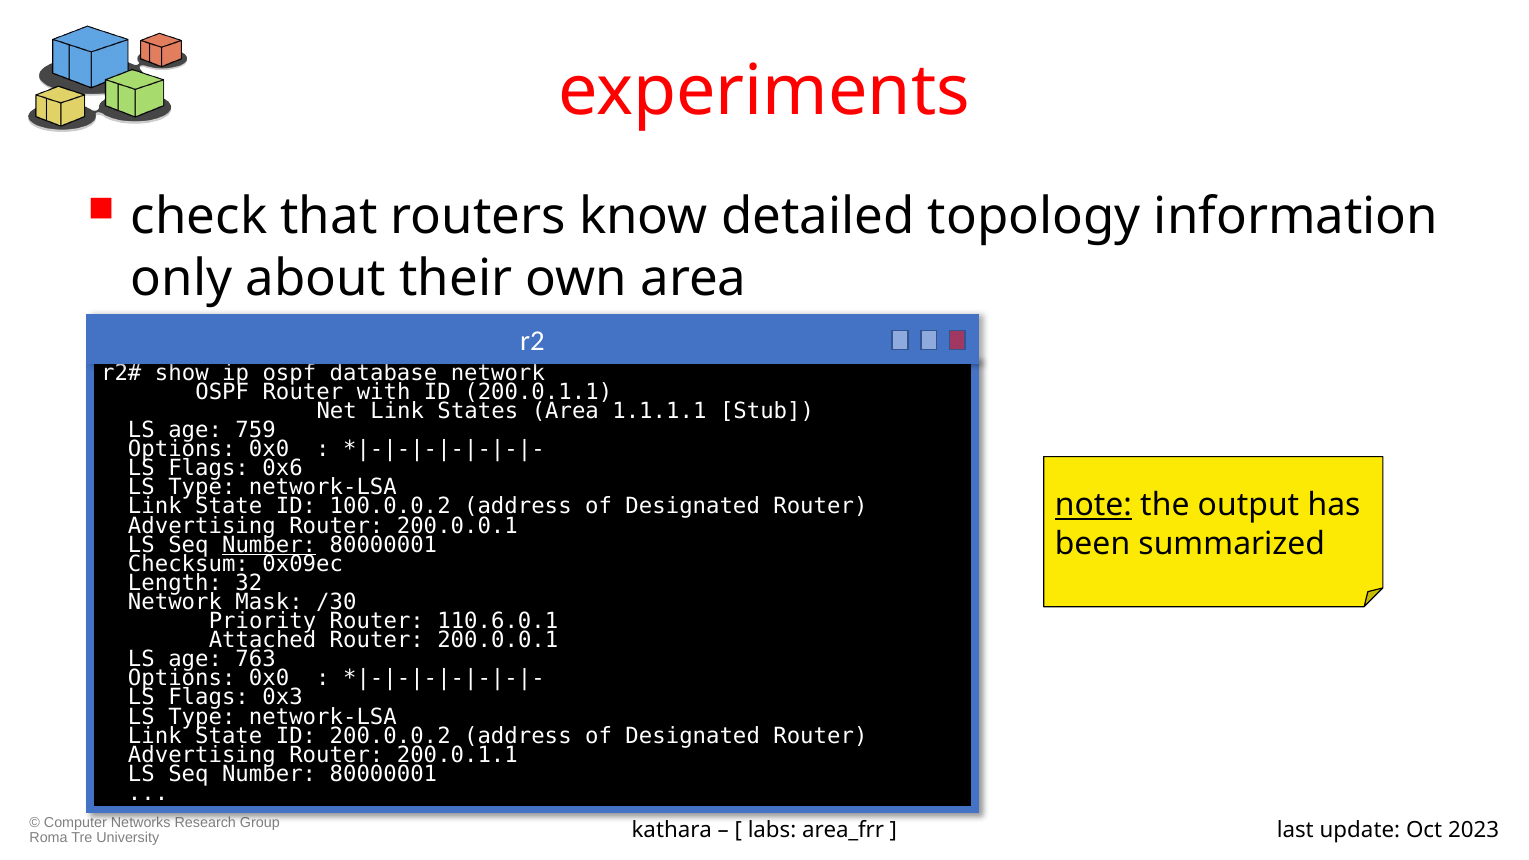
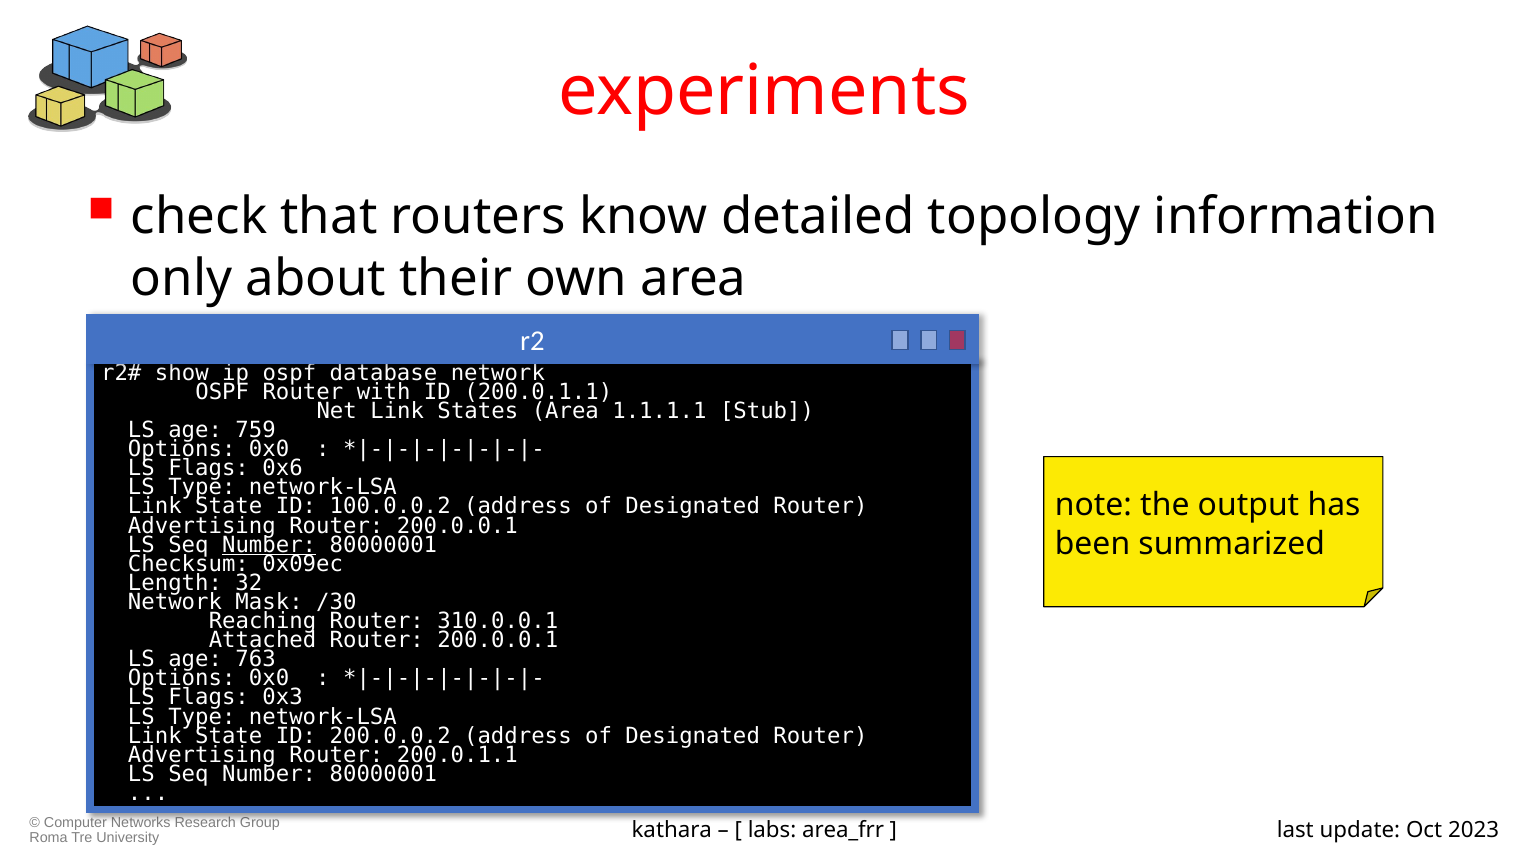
note underline: present -> none
Priority: Priority -> Reaching
110.6.0.1: 110.6.0.1 -> 310.0.0.1
